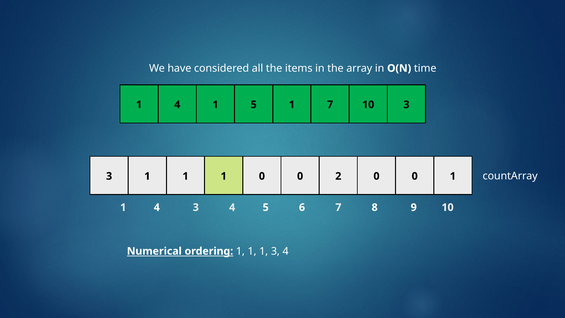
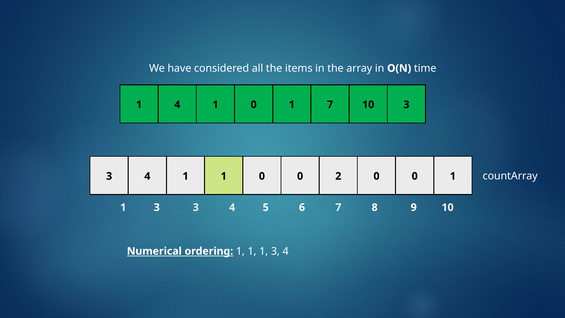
4 1 5: 5 -> 0
1 at (147, 176): 1 -> 4
4 at (157, 207): 4 -> 3
